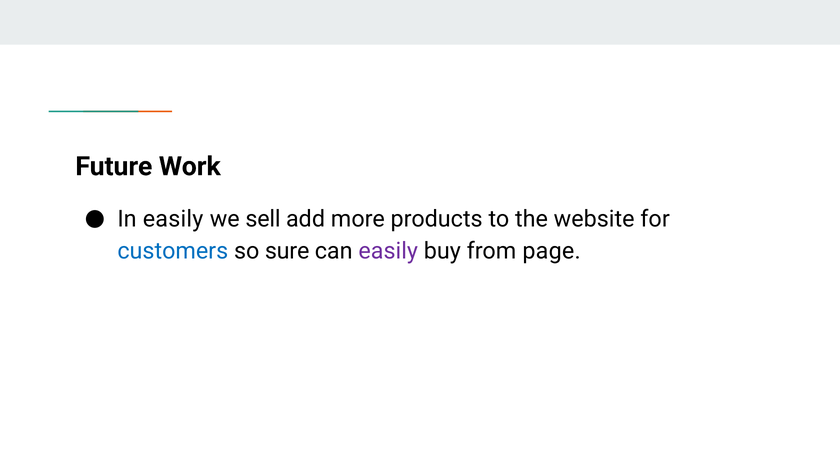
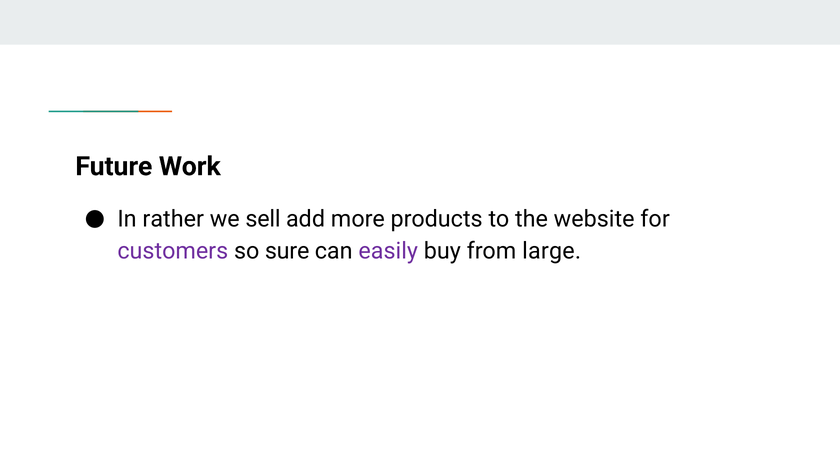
In easily: easily -> rather
customers colour: blue -> purple
page: page -> large
